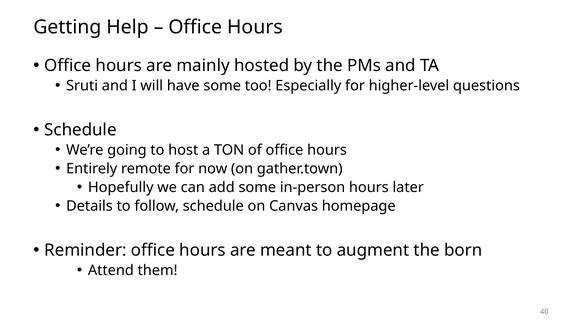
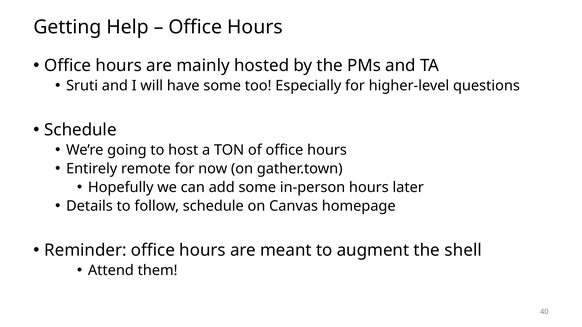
born: born -> shell
